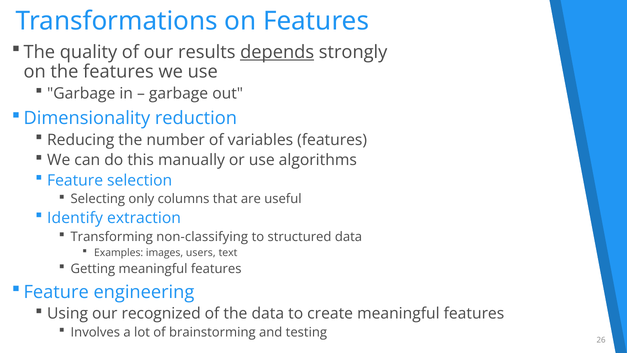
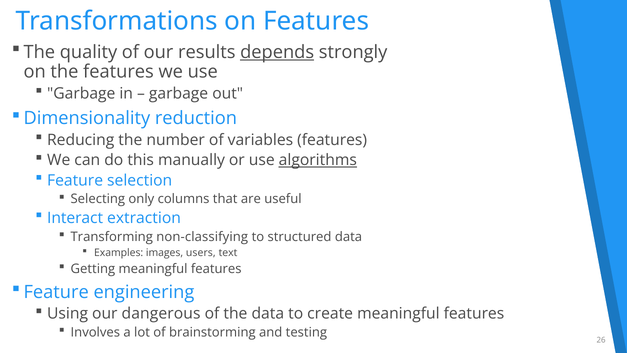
algorithms underline: none -> present
Identify: Identify -> Interact
recognized: recognized -> dangerous
